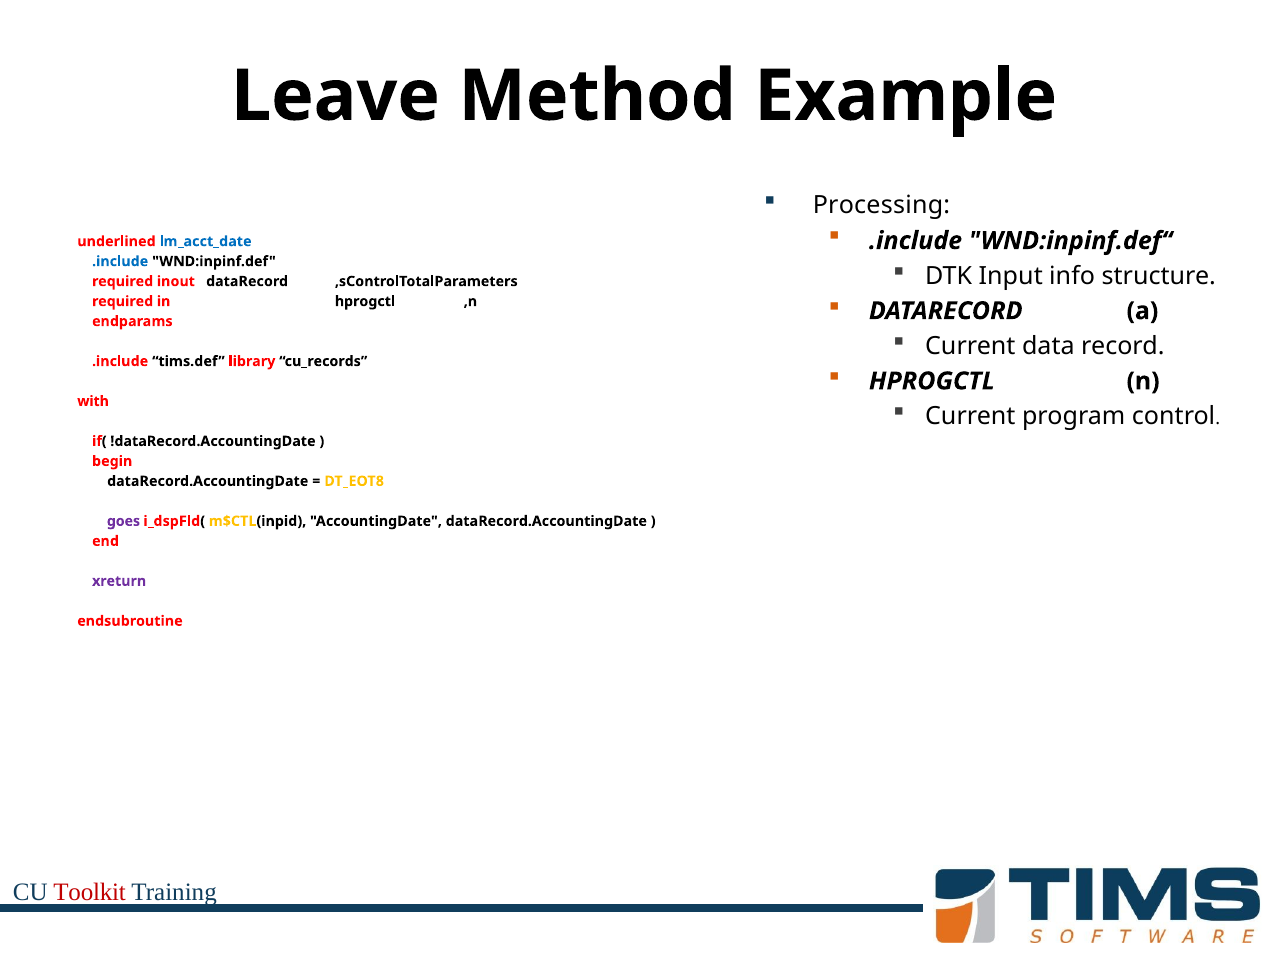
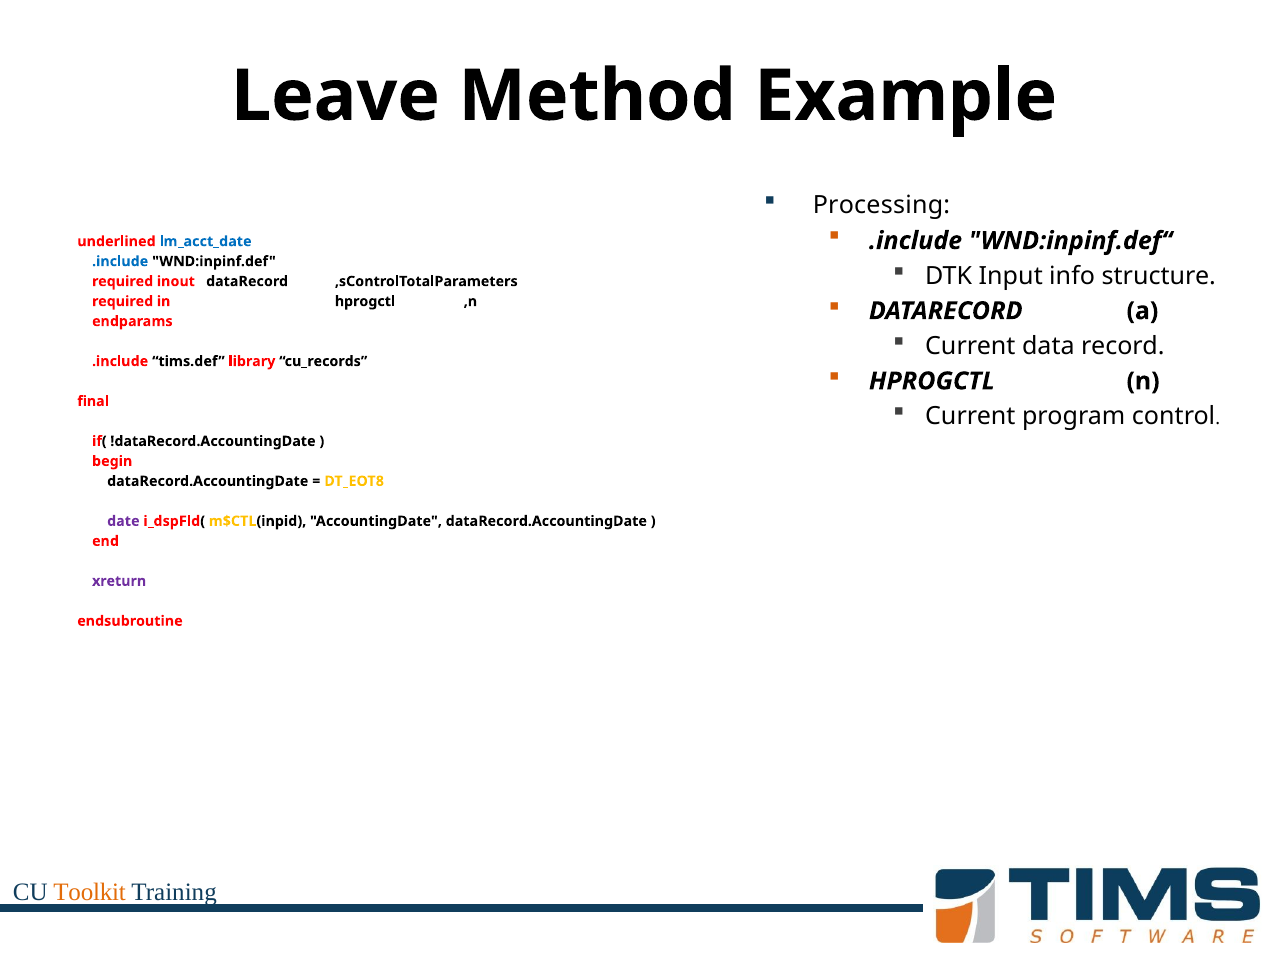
with: with -> final
goes: goes -> date
Toolkit colour: red -> orange
